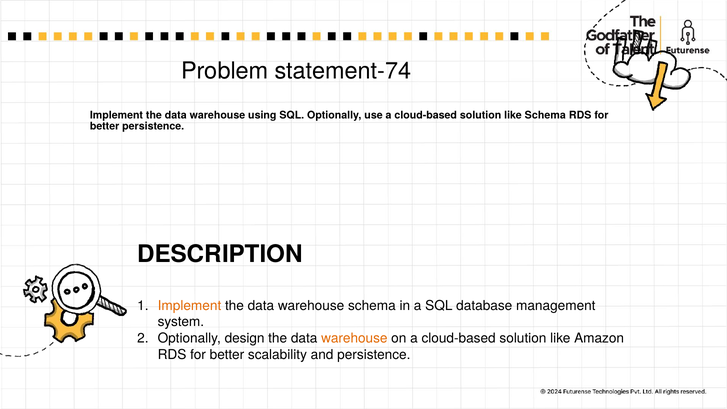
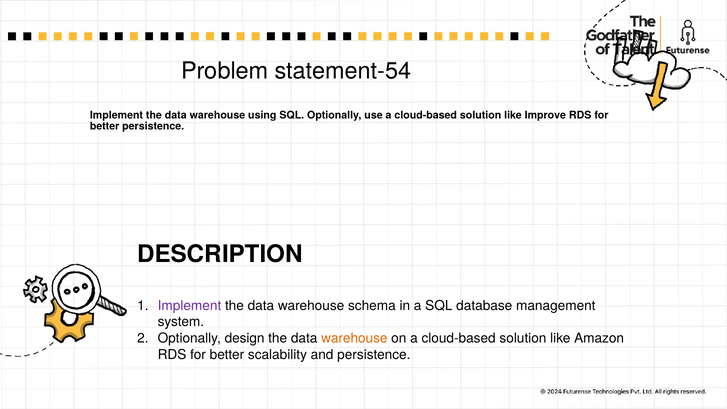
statement-74: statement-74 -> statement-54
like Schema: Schema -> Improve
Implement at (189, 305) colour: orange -> purple
